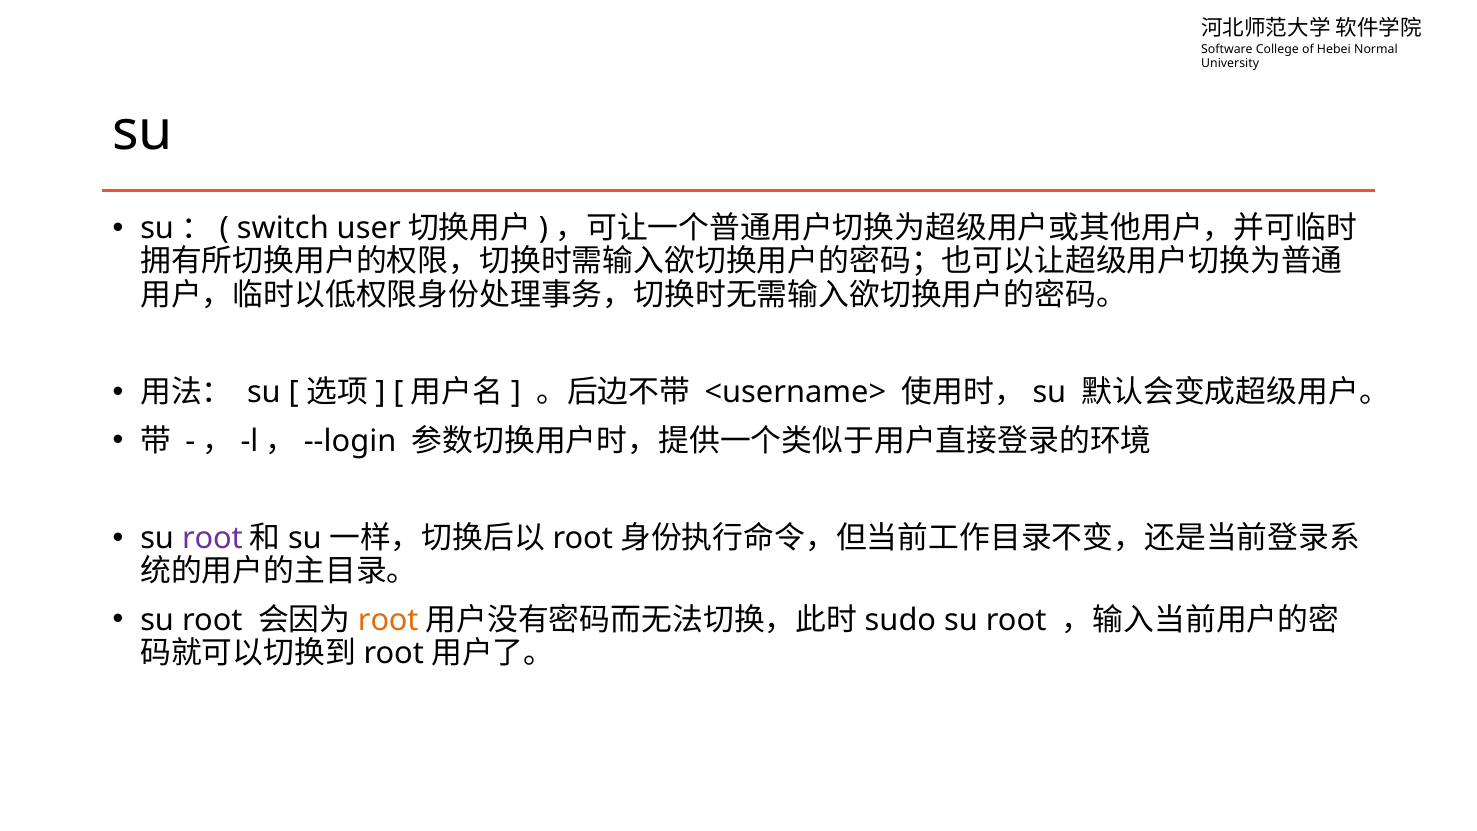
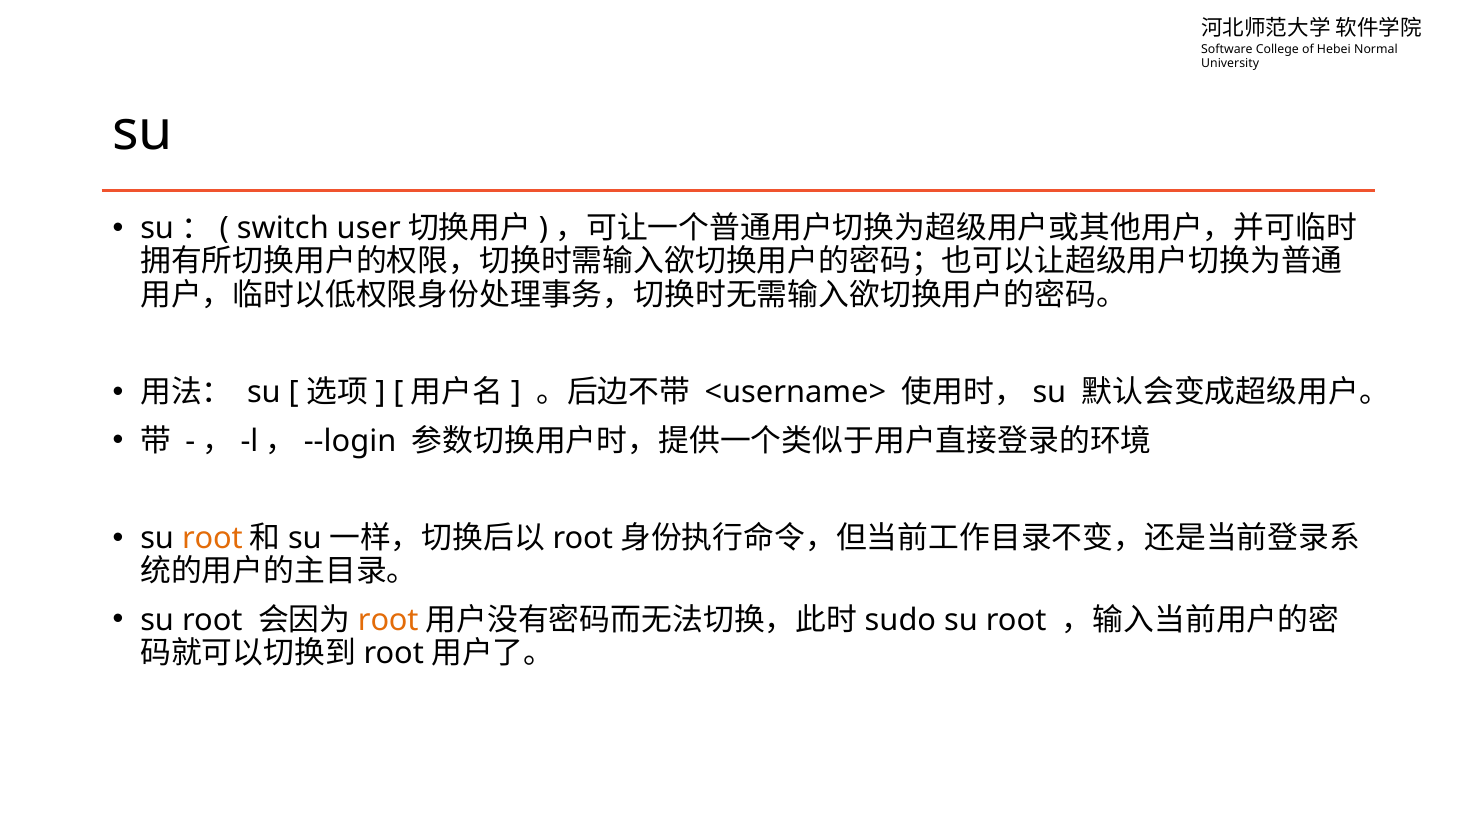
root at (212, 538) colour: purple -> orange
